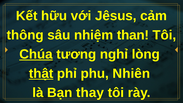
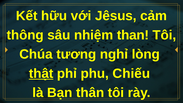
Chúa underline: present -> none
Nhiên: Nhiên -> Chiếu
thay: thay -> thân
